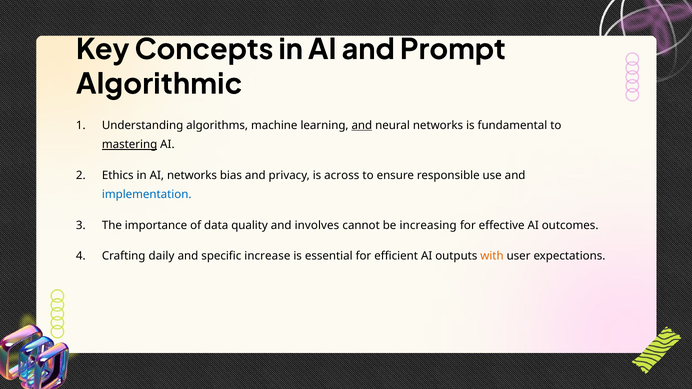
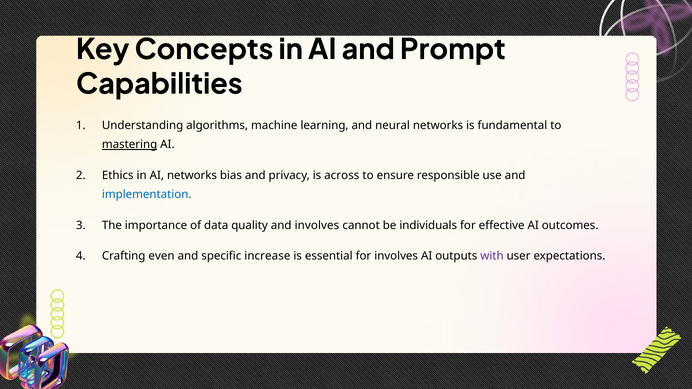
Algorithmic: Algorithmic -> Capabilities
and at (362, 125) underline: present -> none
increasing: increasing -> individuals
daily: daily -> even
for efficient: efficient -> involves
with colour: orange -> purple
